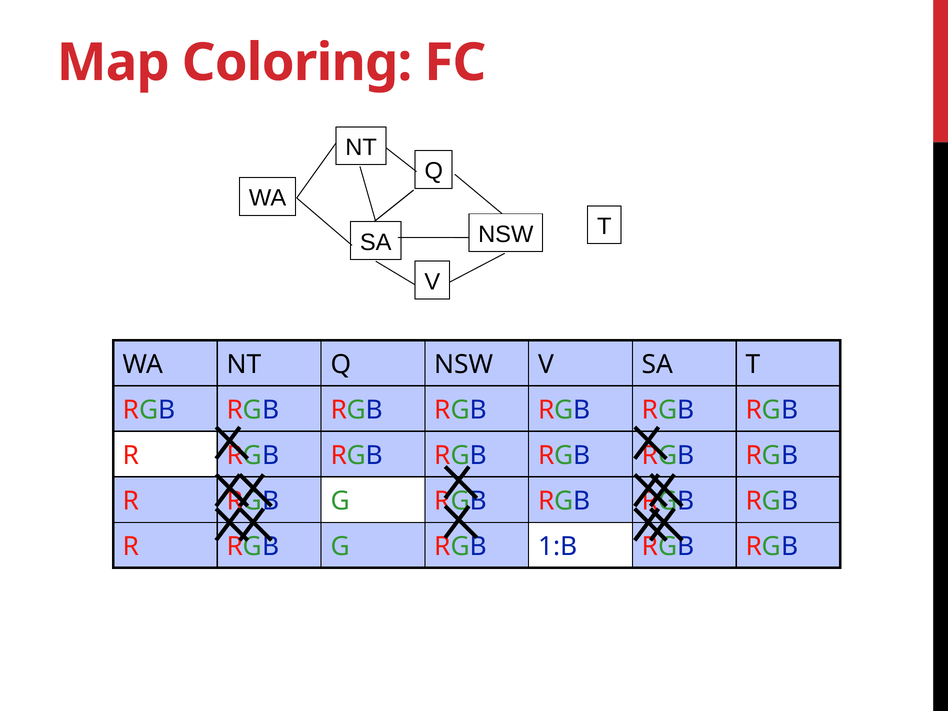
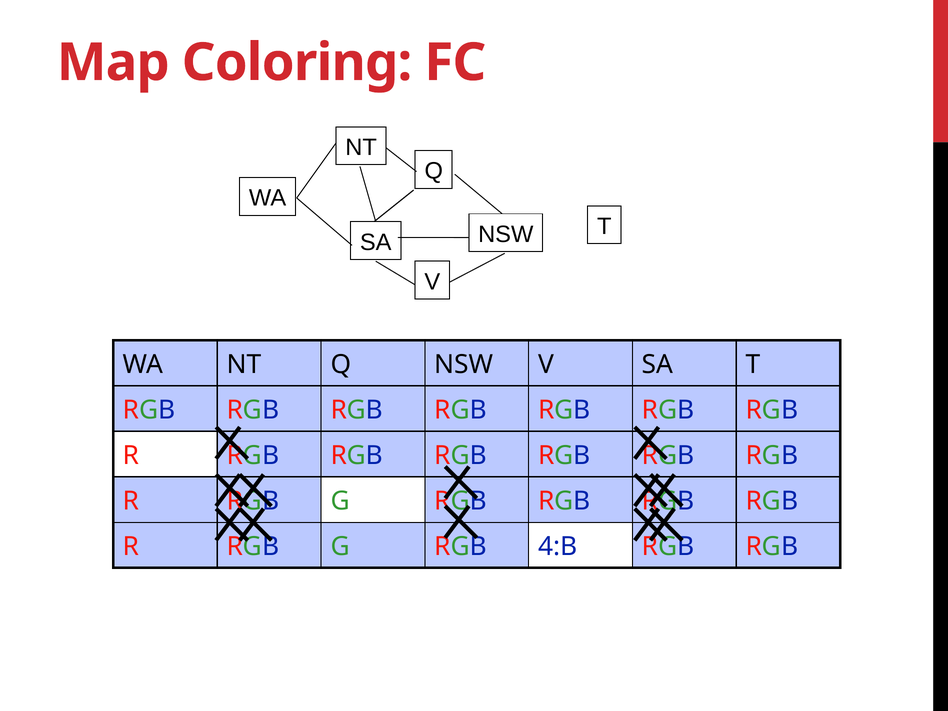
1:B: 1:B -> 4:B
